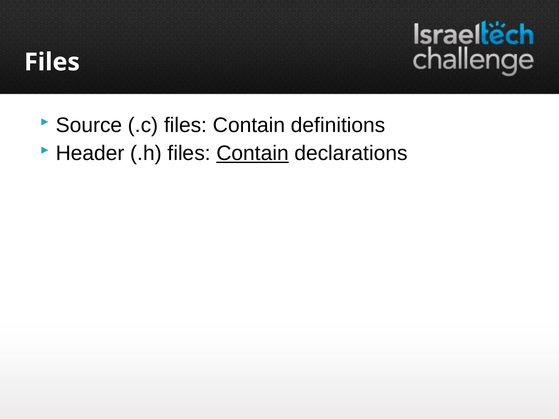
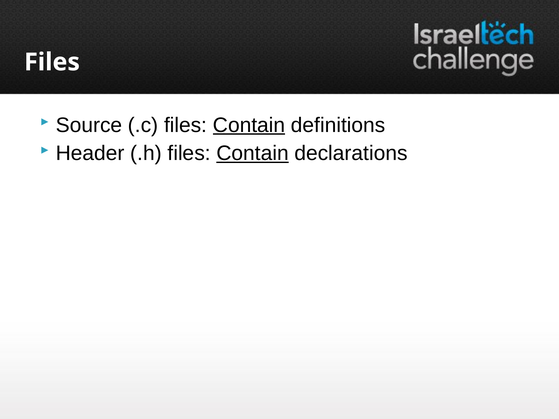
Contain at (249, 125) underline: none -> present
